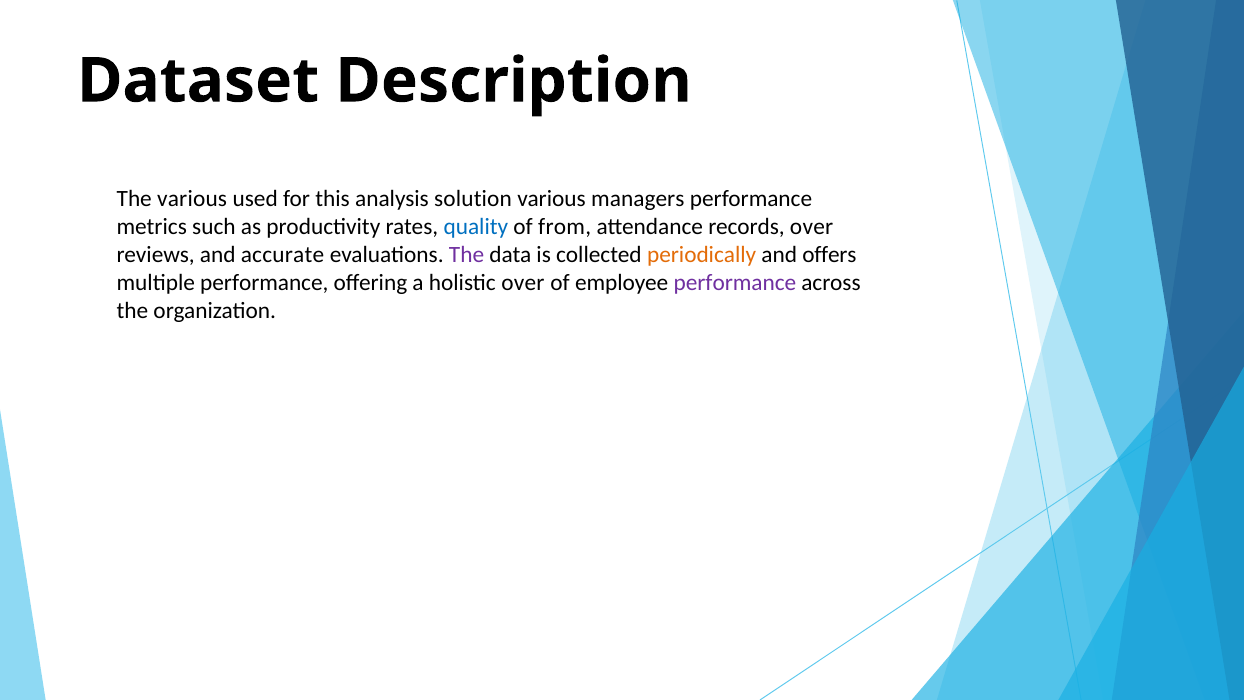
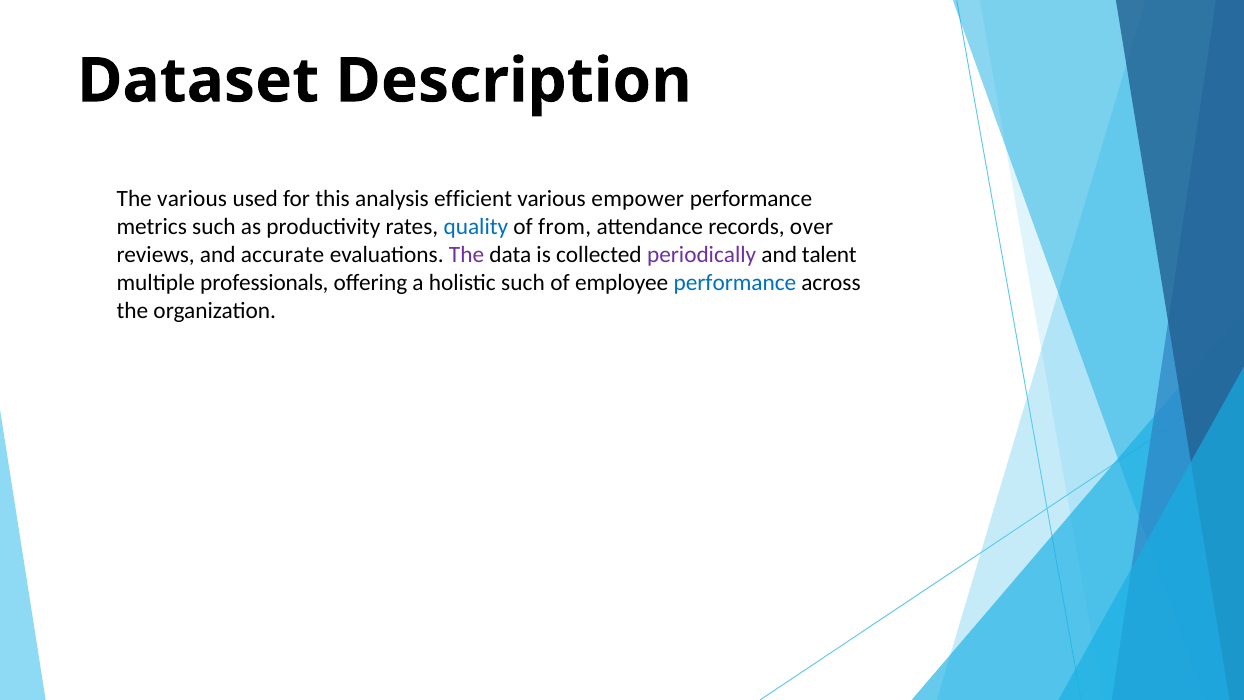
solution: solution -> efficient
managers: managers -> empower
periodically colour: orange -> purple
offers: offers -> talent
multiple performance: performance -> professionals
holistic over: over -> such
performance at (735, 283) colour: purple -> blue
